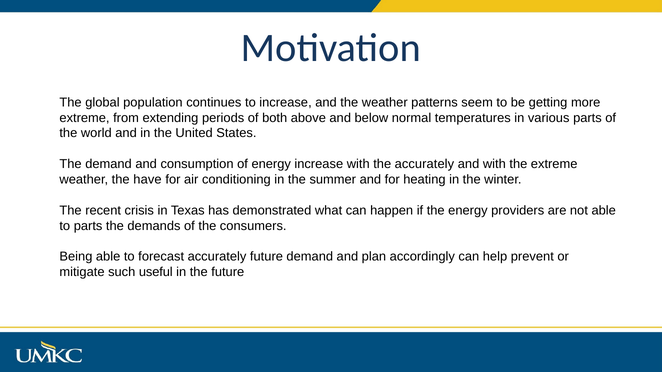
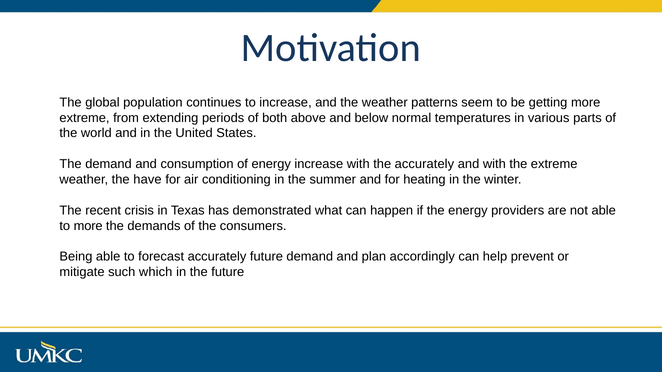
to parts: parts -> more
useful: useful -> which
